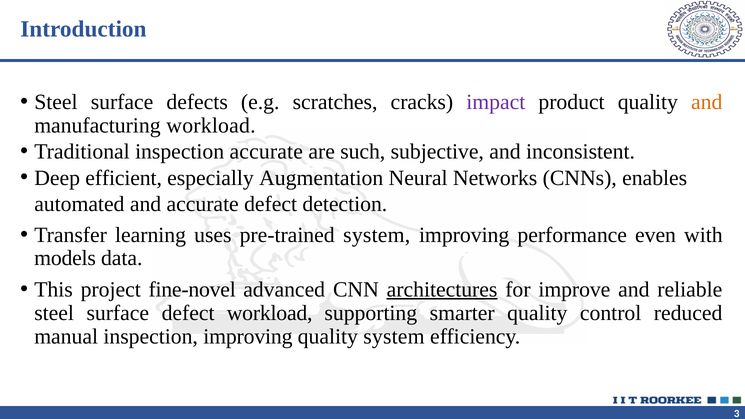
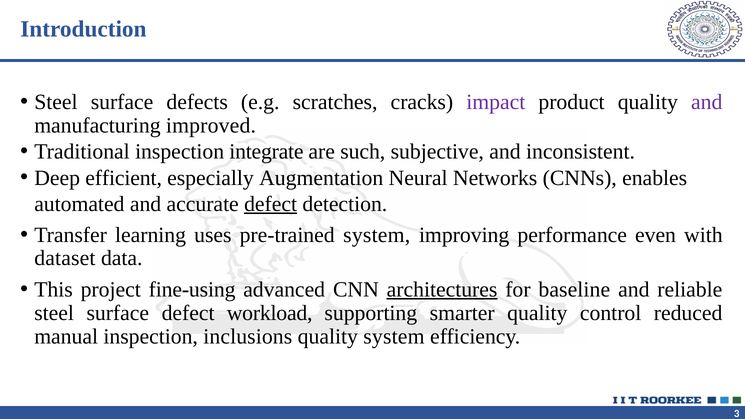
and at (707, 102) colour: orange -> purple
manufacturing workload: workload -> improved
inspection accurate: accurate -> integrate
defect at (271, 204) underline: none -> present
models: models -> dataset
fine-novel: fine-novel -> fine-using
improve: improve -> baseline
inspection improving: improving -> inclusions
